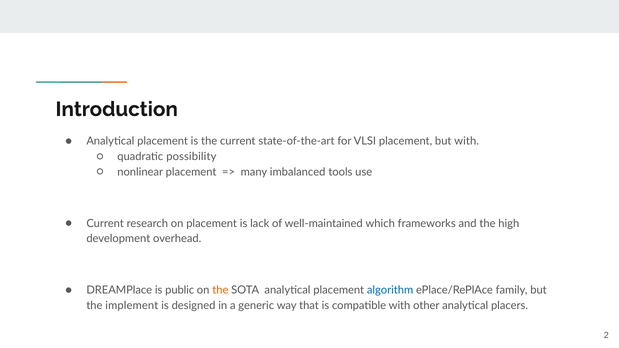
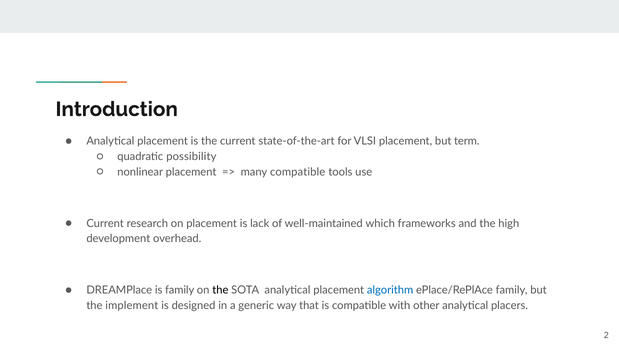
but with: with -> term
many imbalanced: imbalanced -> compatible
is public: public -> family
the at (220, 290) colour: orange -> black
